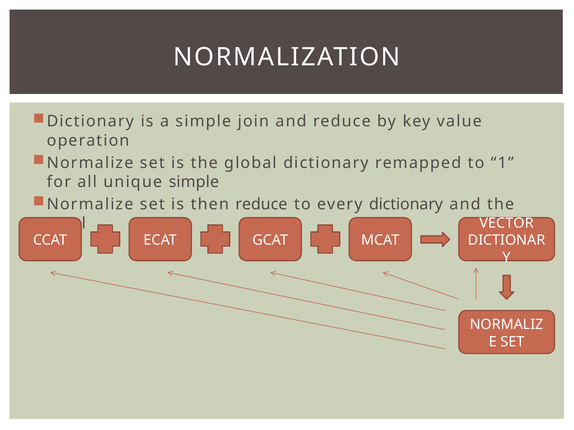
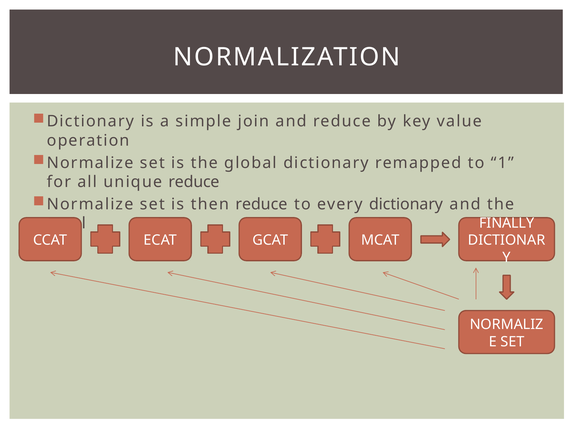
unique simple: simple -> reduce
VECTOR: VECTOR -> FINALLY
